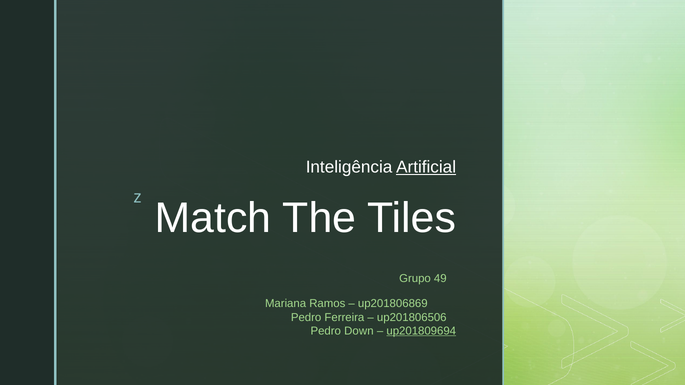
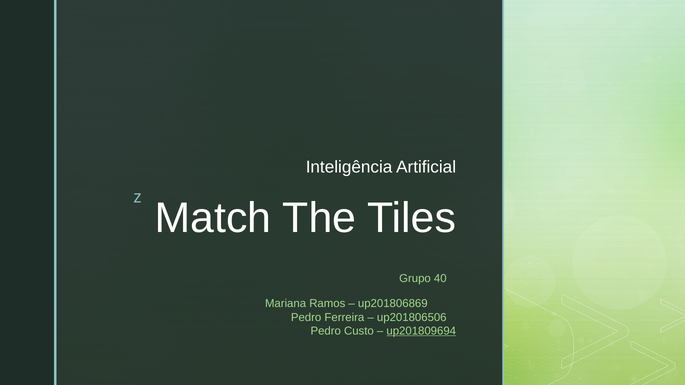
Artificial underline: present -> none
49: 49 -> 40
Down: Down -> Custo
